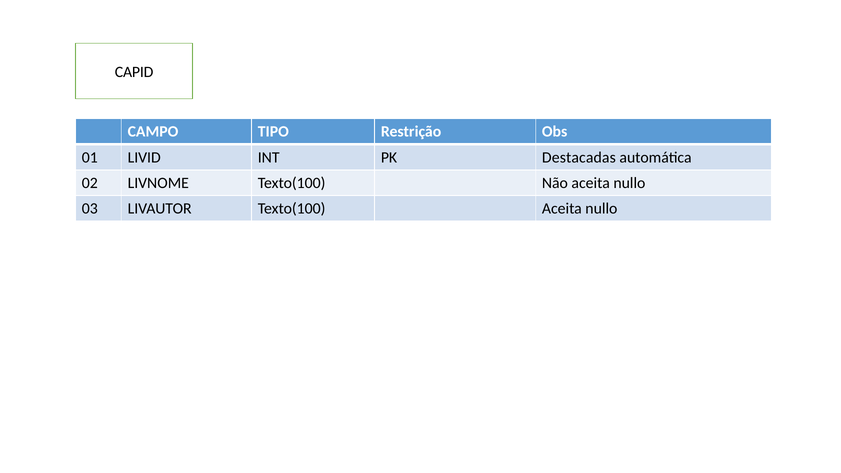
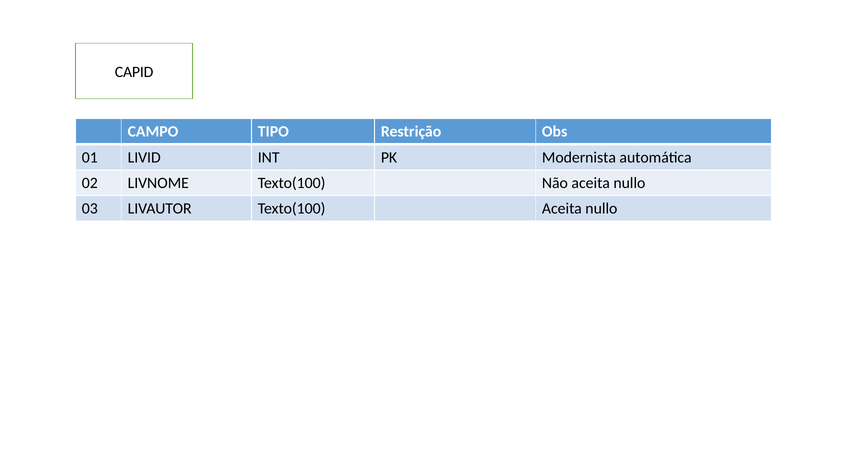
Destacadas: Destacadas -> Modernista
